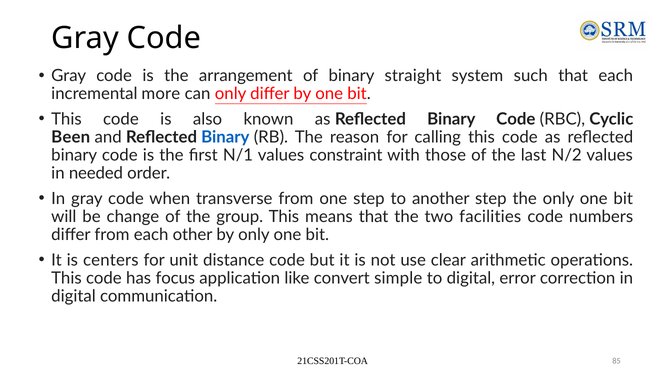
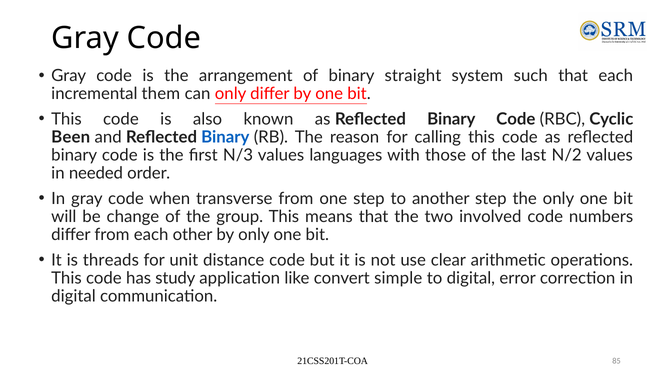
more: more -> them
N/1: N/1 -> N/3
constraint: constraint -> languages
facilities: facilities -> involved
centers: centers -> threads
focus: focus -> study
